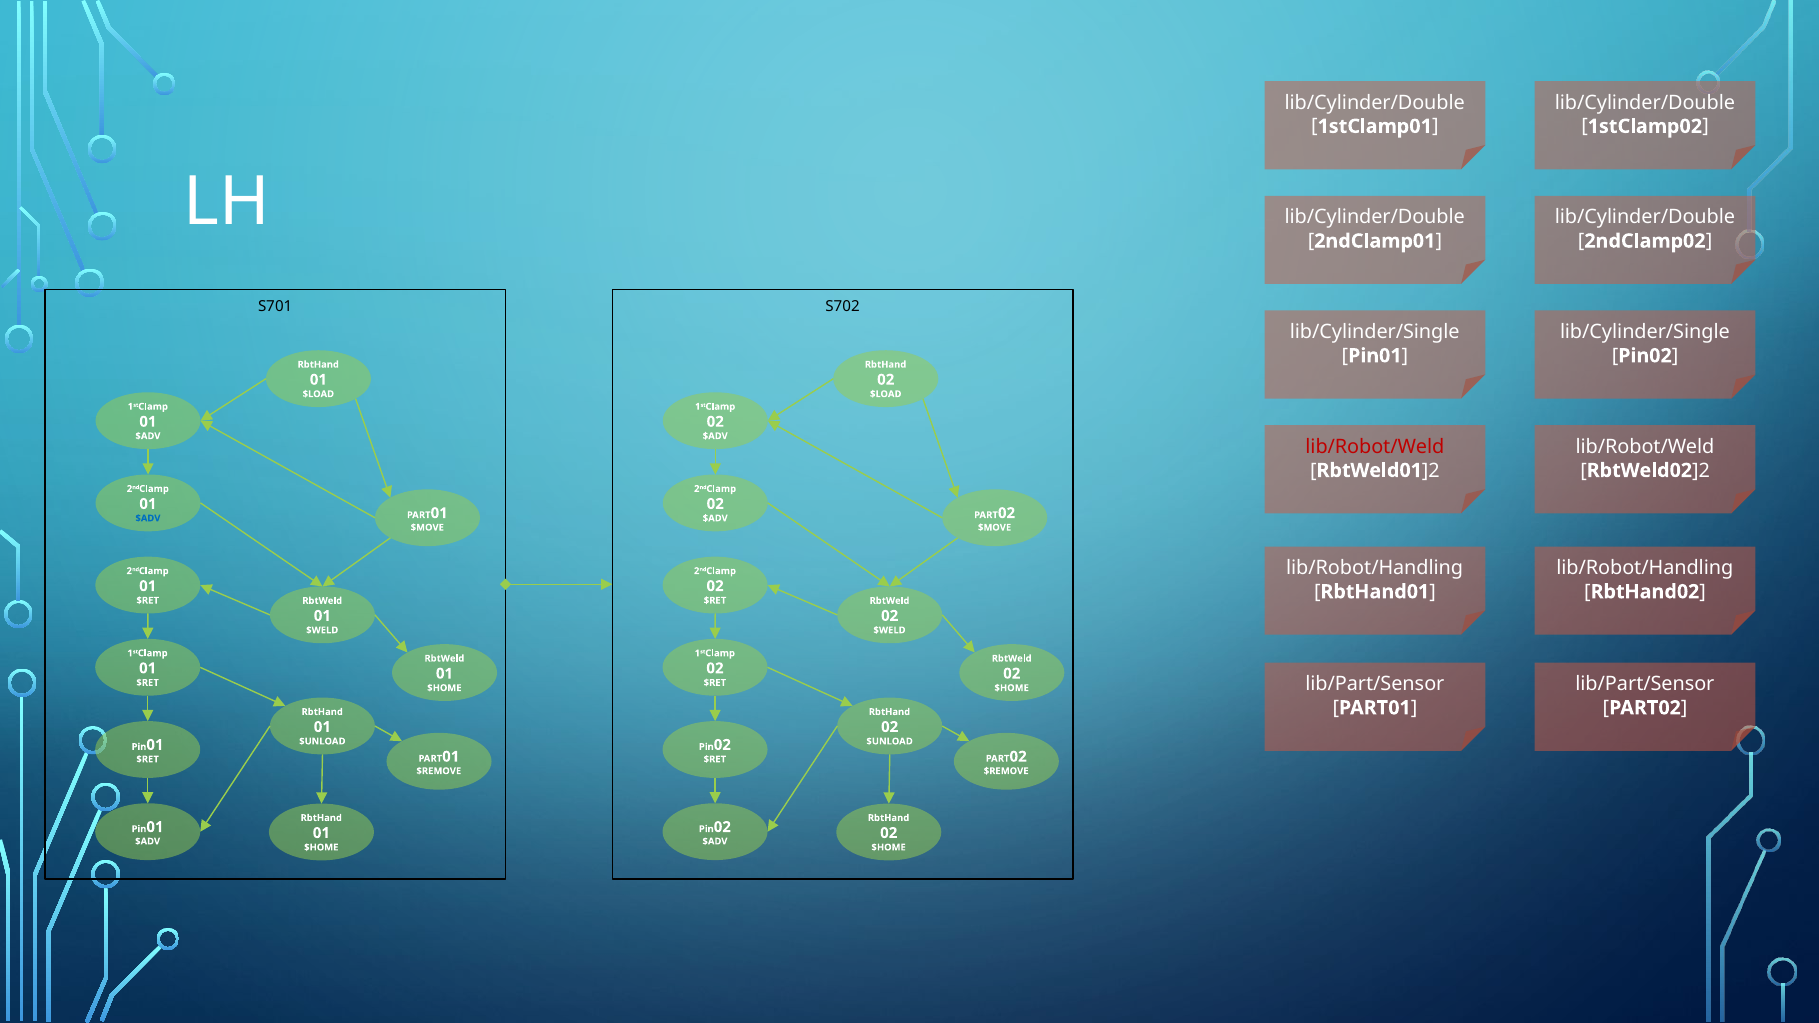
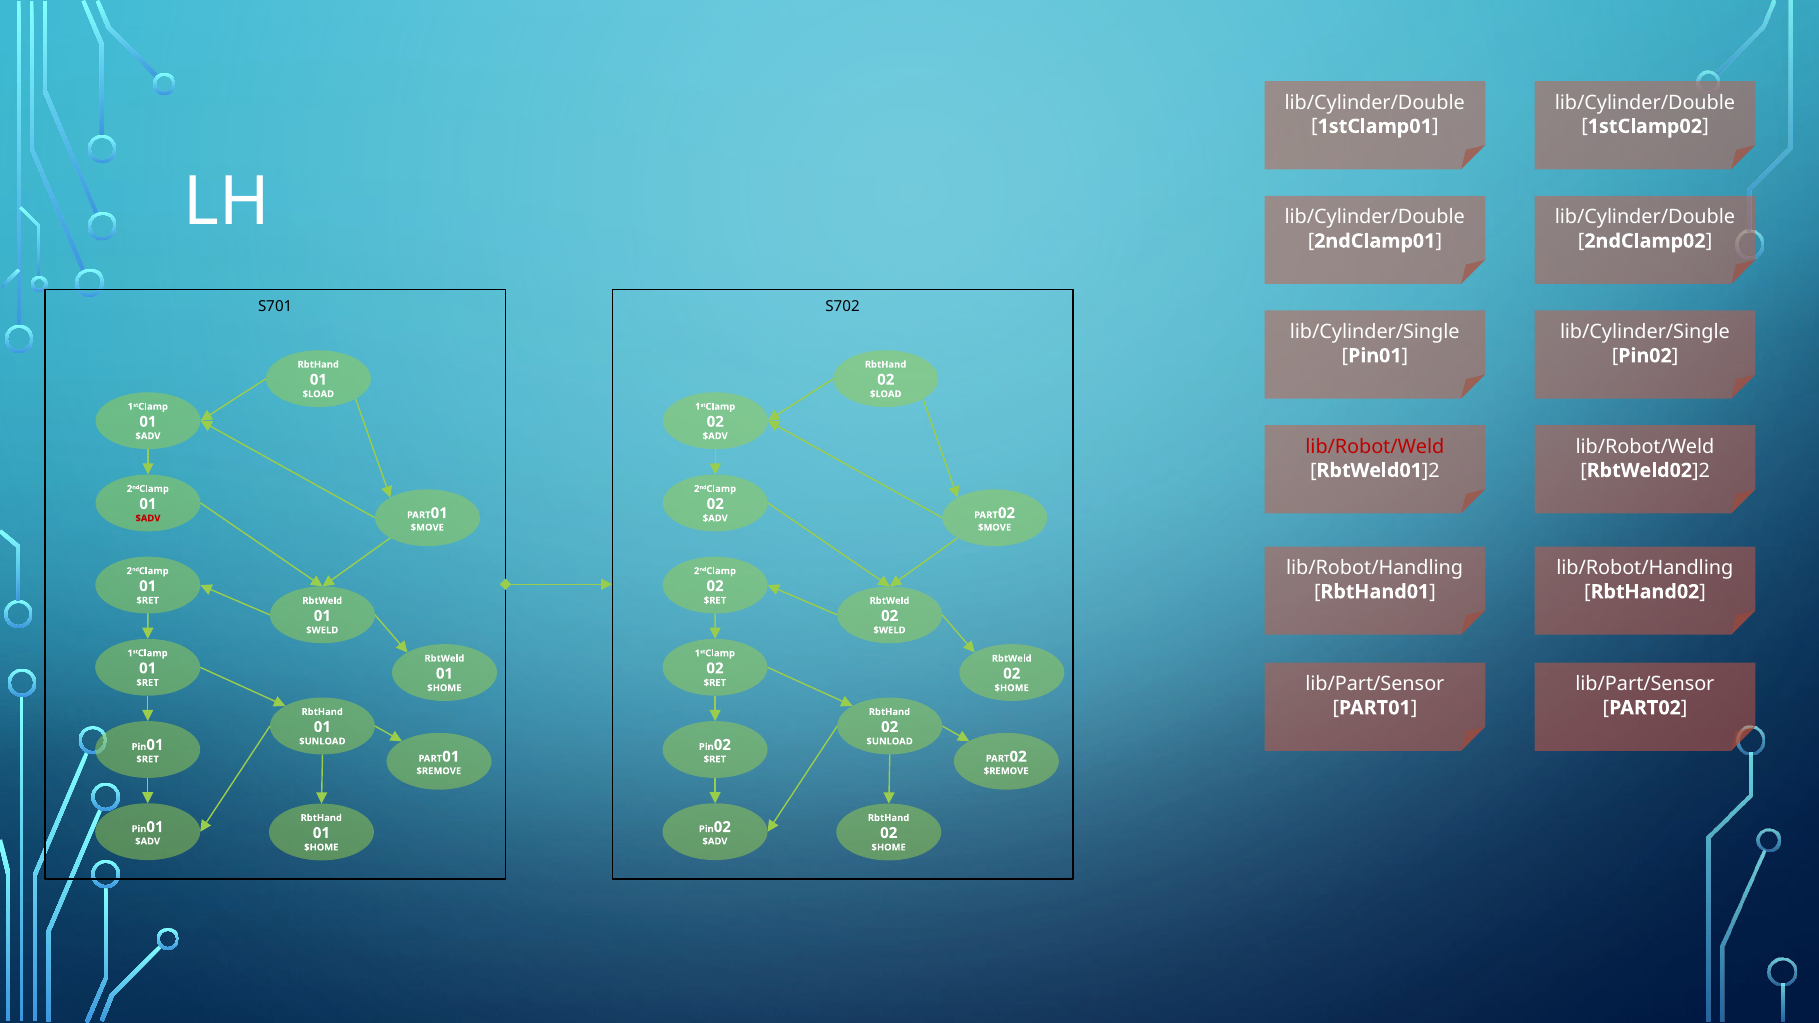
$ADV at (148, 518) colour: blue -> red
